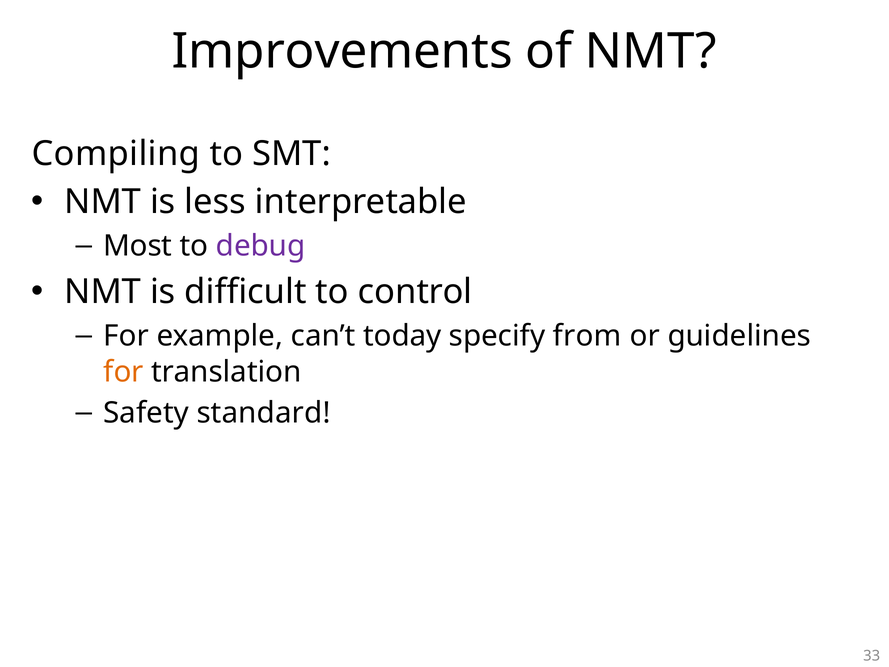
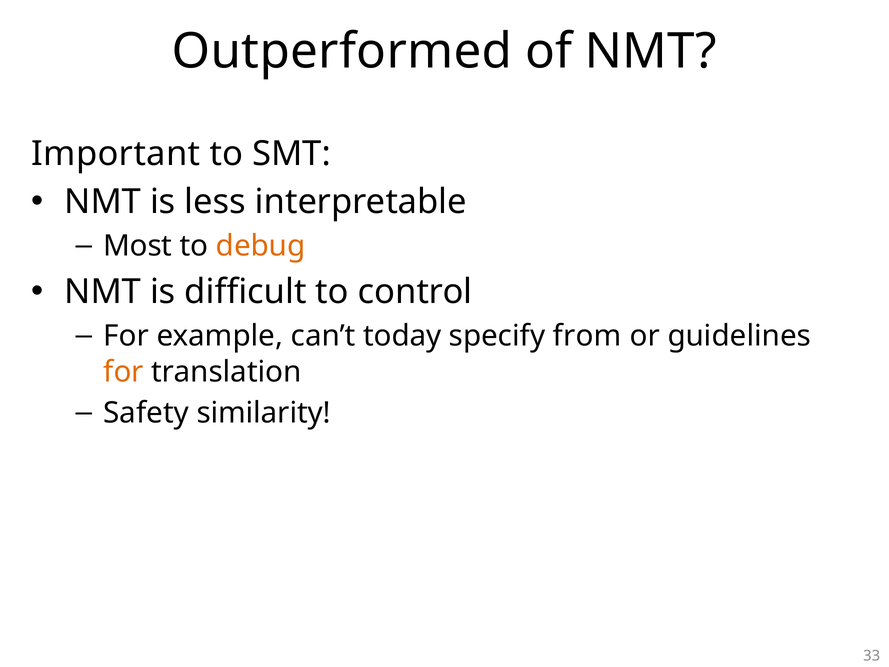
Improvements: Improvements -> Outperformed
Compiling: Compiling -> Important
debug colour: purple -> orange
standard: standard -> similarity
